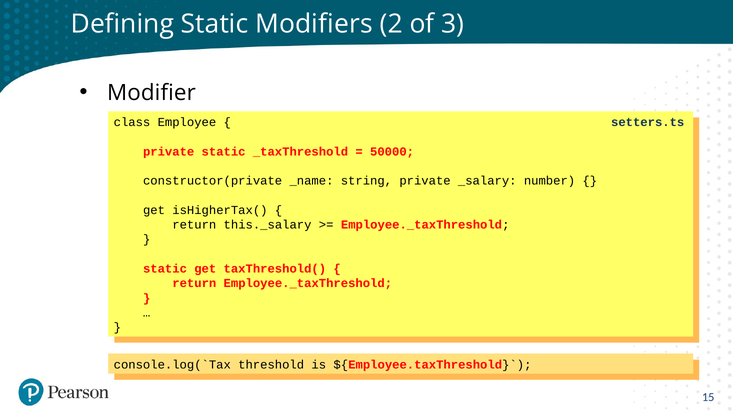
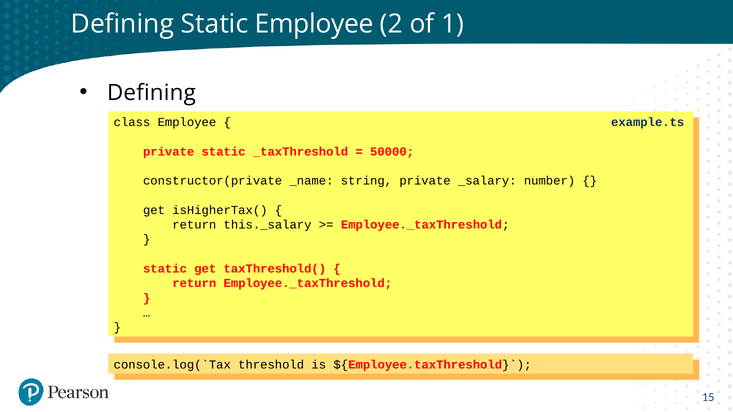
Static Modifiers: Modifiers -> Employee
3: 3 -> 1
Modifier at (151, 93): Modifier -> Defining
setters.ts: setters.ts -> example.ts
